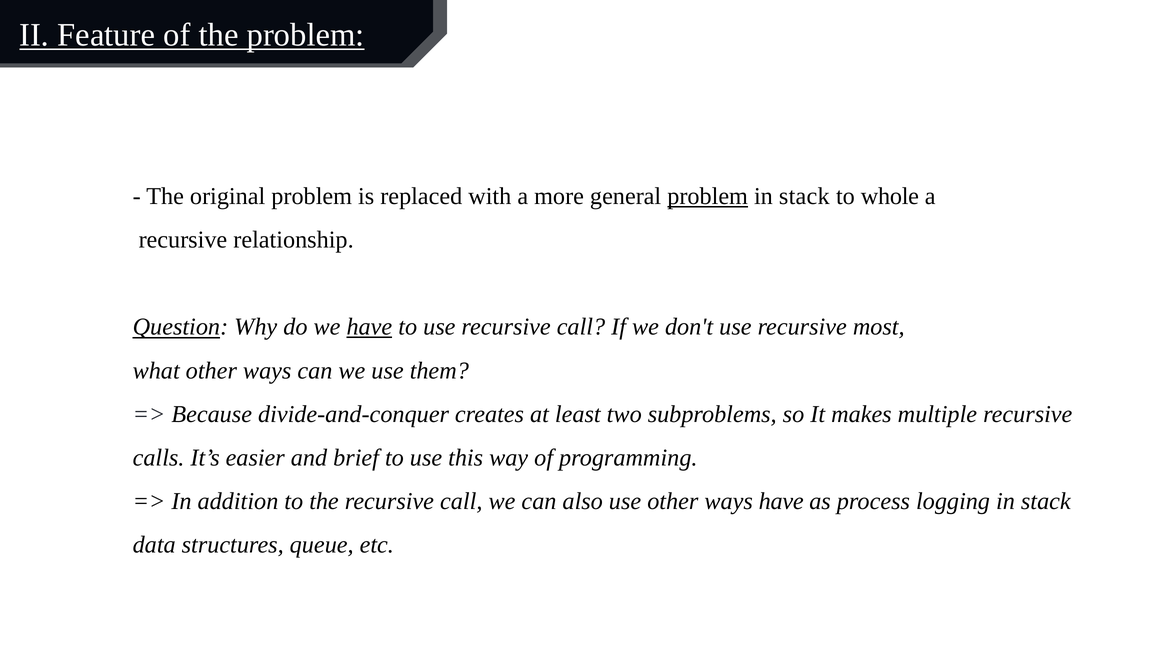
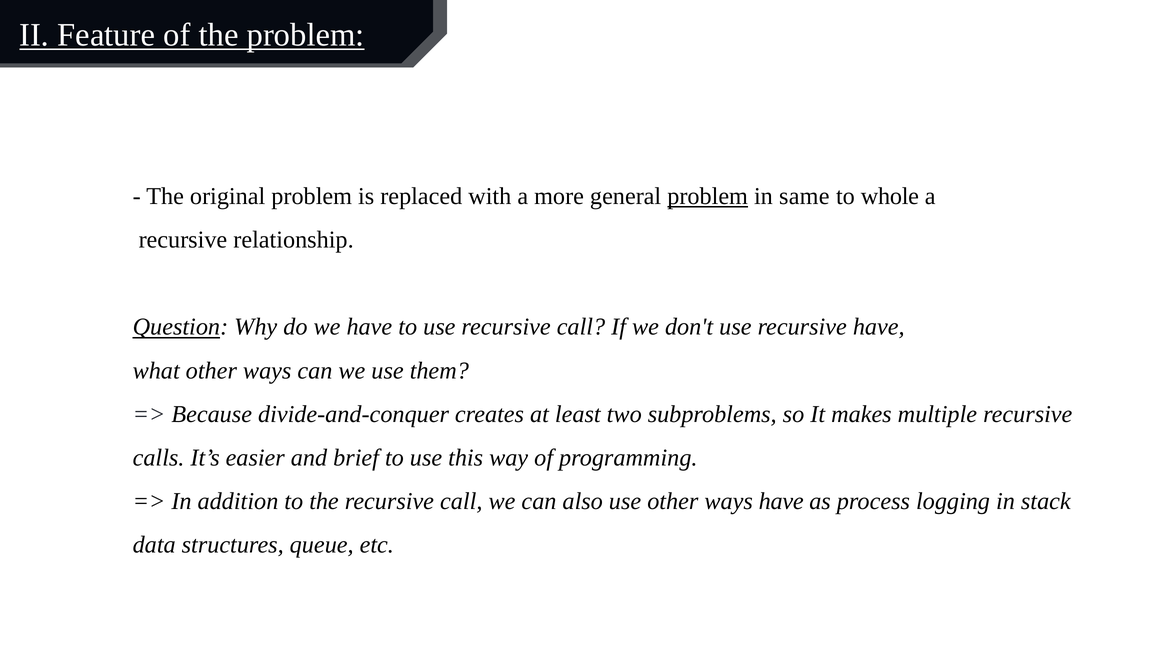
stack at (804, 196): stack -> same
have at (369, 327) underline: present -> none
recursive most: most -> have
